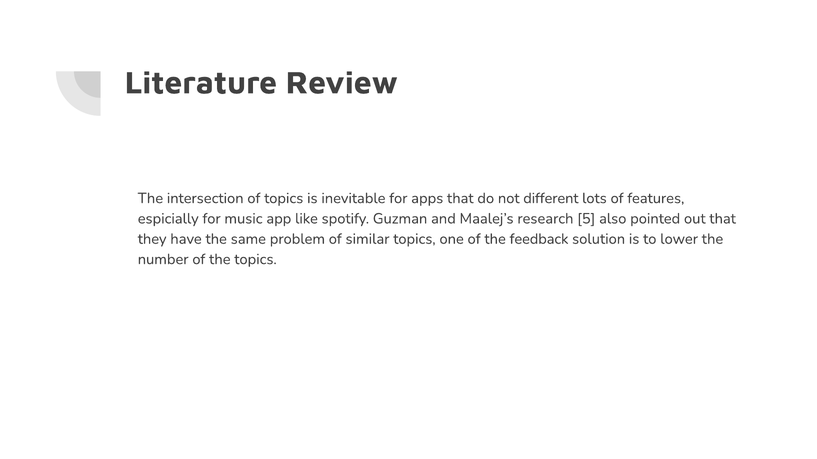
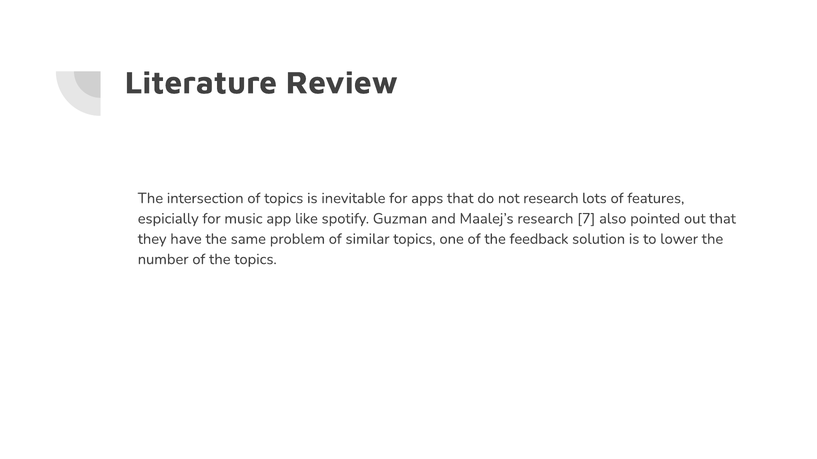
not different: different -> research
5: 5 -> 7
